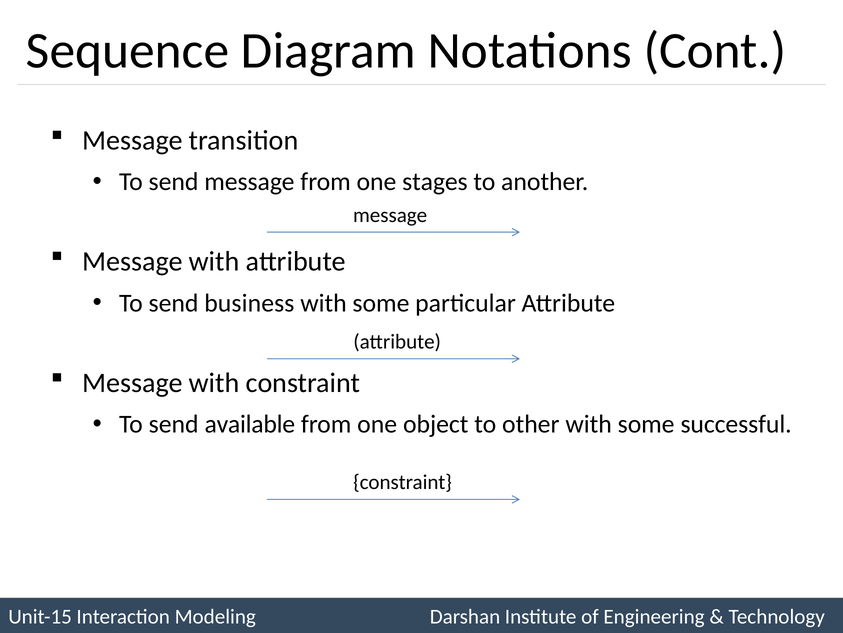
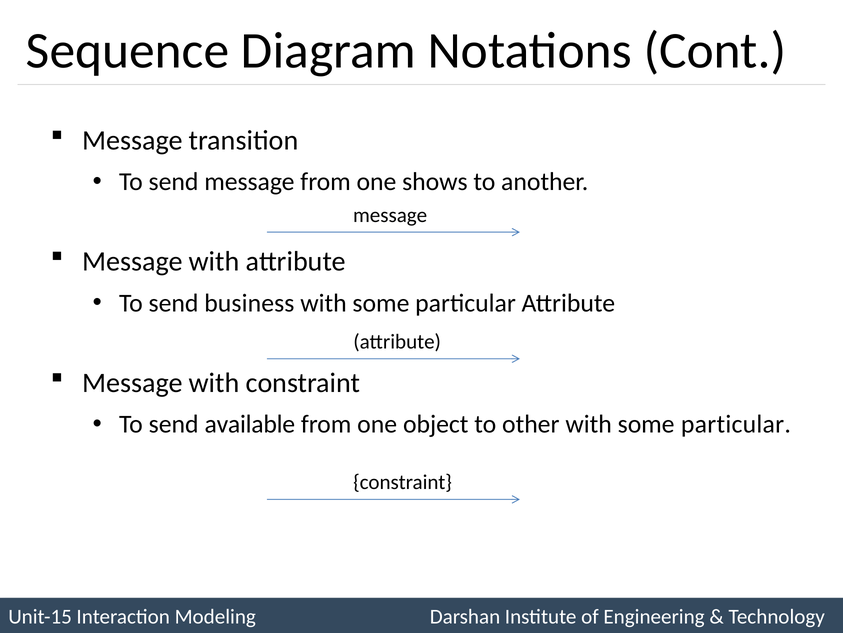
stages: stages -> shows
other with some successful: successful -> particular
